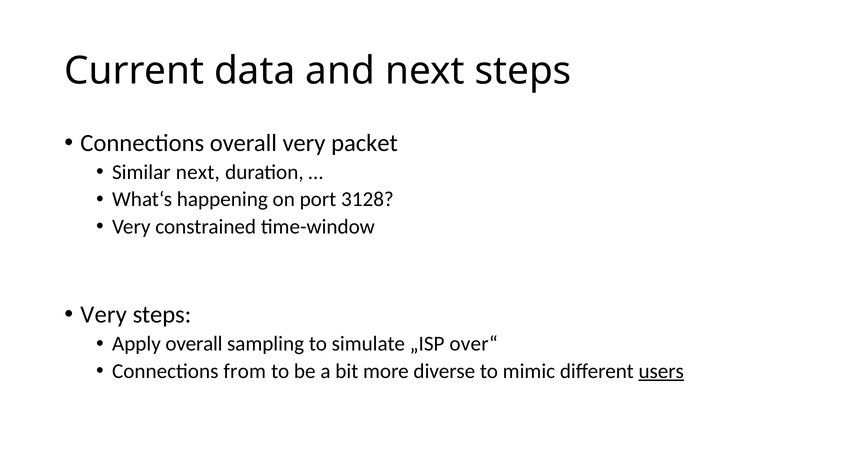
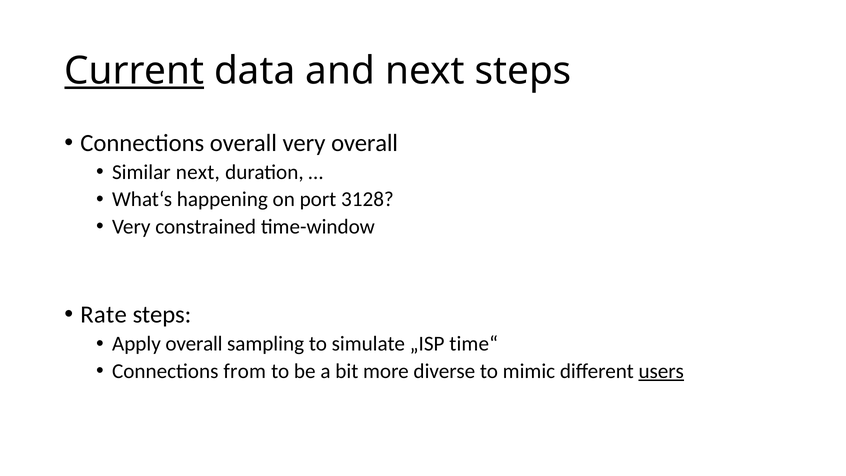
Current underline: none -> present
very packet: packet -> overall
Very at (104, 315): Very -> Rate
over“: over“ -> time“
